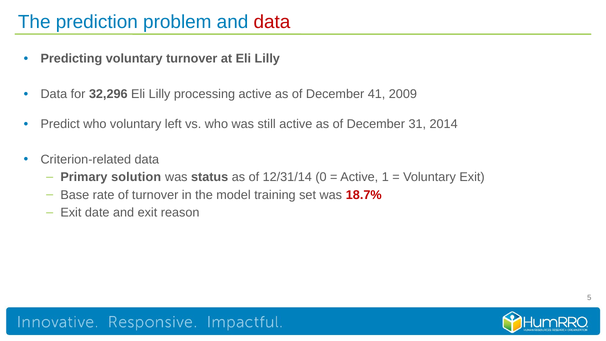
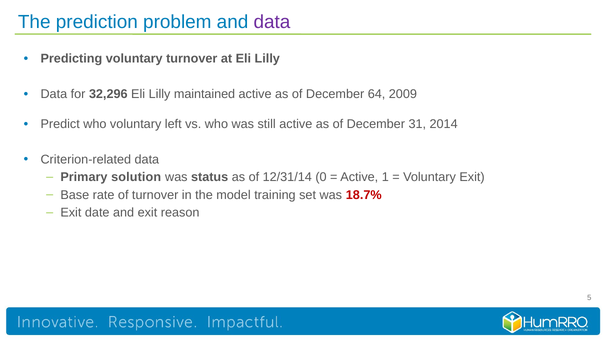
data at (272, 22) colour: red -> purple
processing: processing -> maintained
41: 41 -> 64
